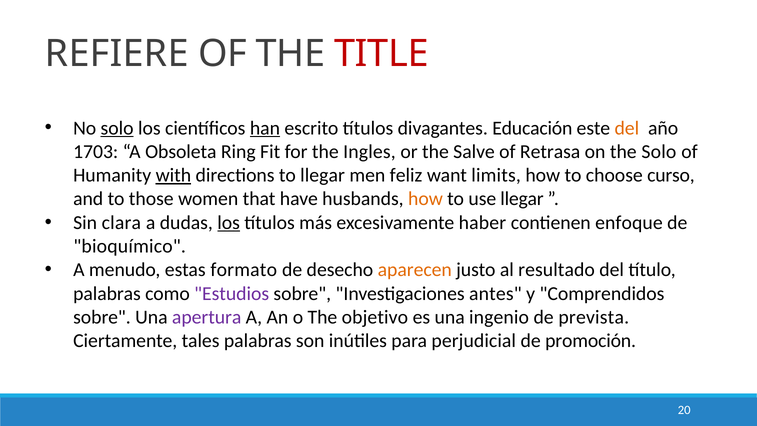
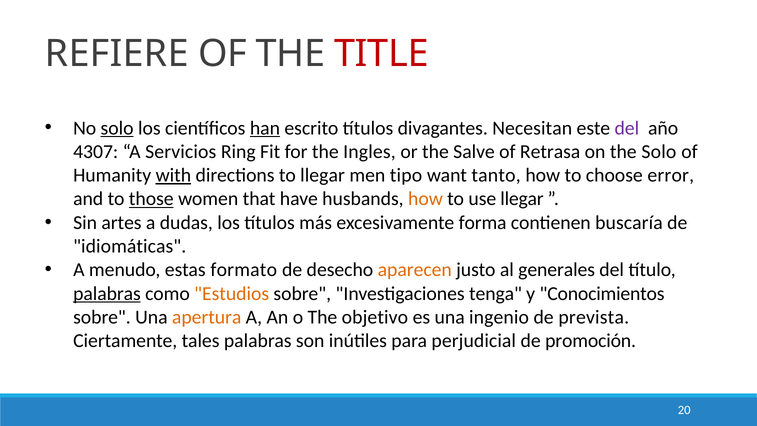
Educación: Educación -> Necesitan
del at (627, 128) colour: orange -> purple
1703: 1703 -> 4307
Obsoleta: Obsoleta -> Servicios
feliz: feliz -> tipo
limits: limits -> tanto
curso: curso -> error
those underline: none -> present
clara: clara -> artes
los at (229, 223) underline: present -> none
haber: haber -> forma
enfoque: enfoque -> buscaría
bioquímico: bioquímico -> idiomáticas
resultado: resultado -> generales
palabras at (107, 293) underline: none -> present
Estudios colour: purple -> orange
antes: antes -> tenga
Comprendidos: Comprendidos -> Conocimientos
apertura colour: purple -> orange
